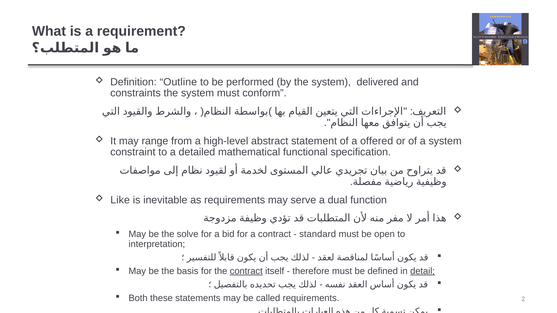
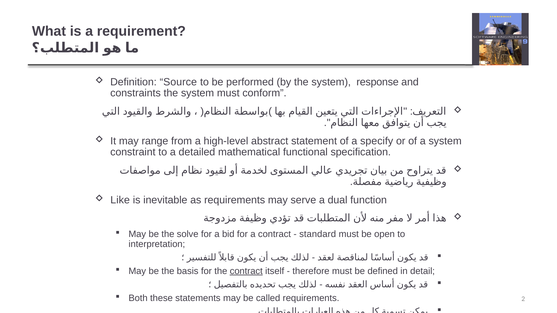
Outline: Outline -> Source
delivered: delivered -> response
offered: offered -> specify
detail underline: present -> none
